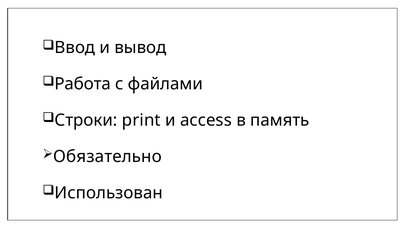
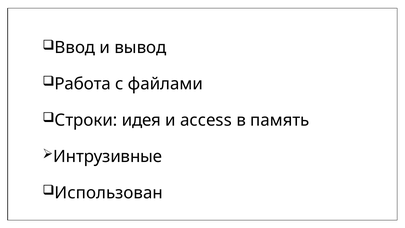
print: print -> идея
Обязательно: Обязательно -> Интрузивные
